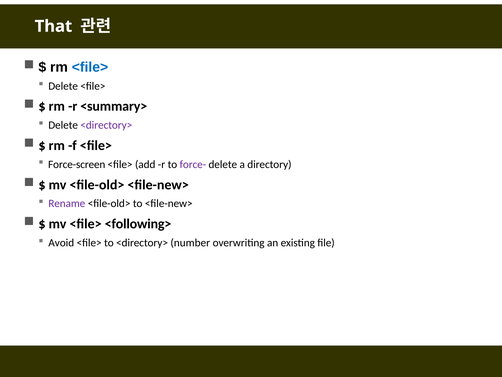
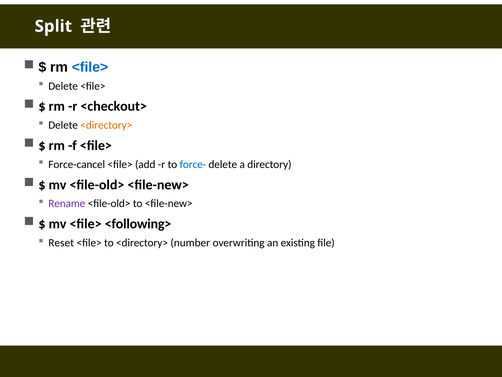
That: That -> Split
<summary>: <summary> -> <checkout>
<directory> at (106, 125) colour: purple -> orange
Force-screen: Force-screen -> Force-cancel
force- colour: purple -> blue
Avoid: Avoid -> Reset
